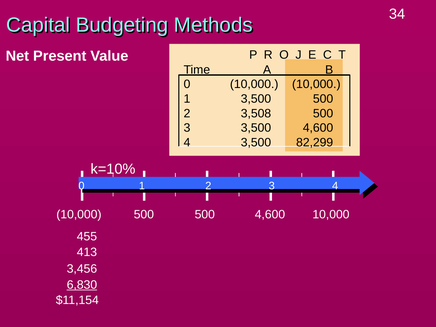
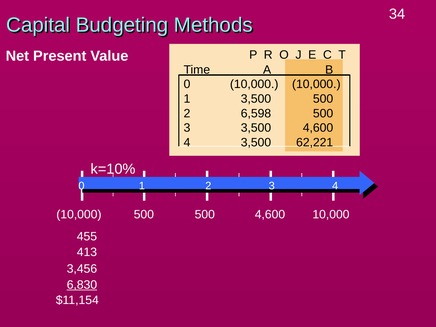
3,508: 3,508 -> 6,598
82,299: 82,299 -> 62,221
